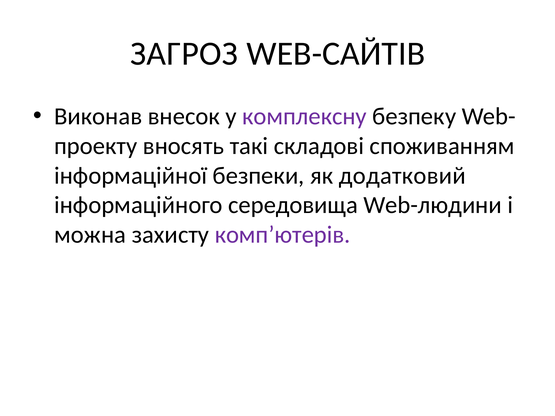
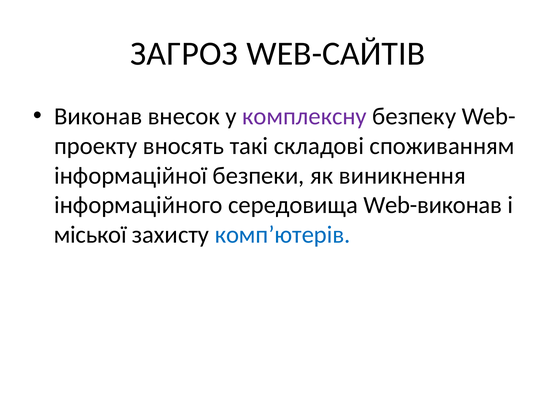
додатковий: додатковий -> виникнення
Web-людини: Web-людини -> Web-виконав
можна: можна -> міської
комп’ютерів colour: purple -> blue
